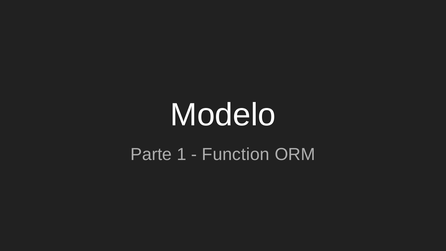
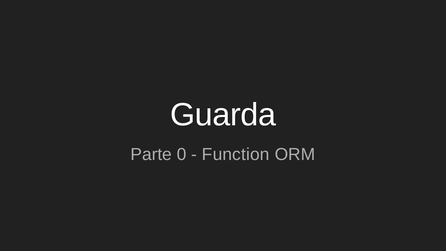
Modelo: Modelo -> Guarda
1: 1 -> 0
